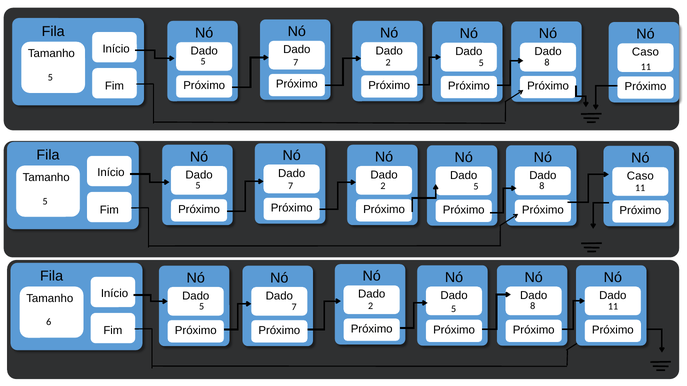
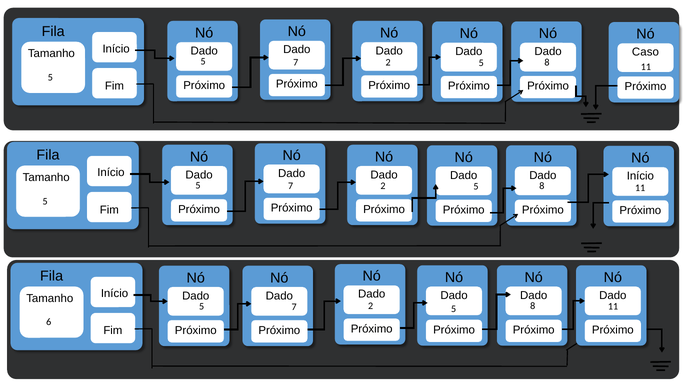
Caso at (640, 176): Caso -> Início
